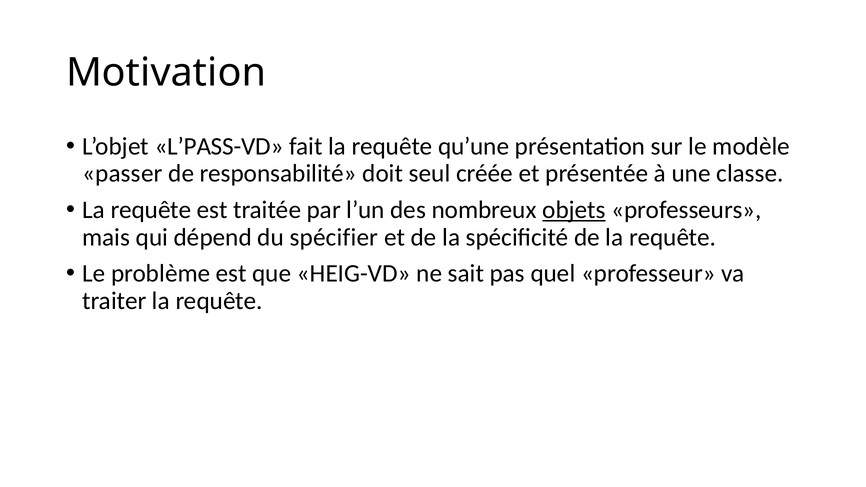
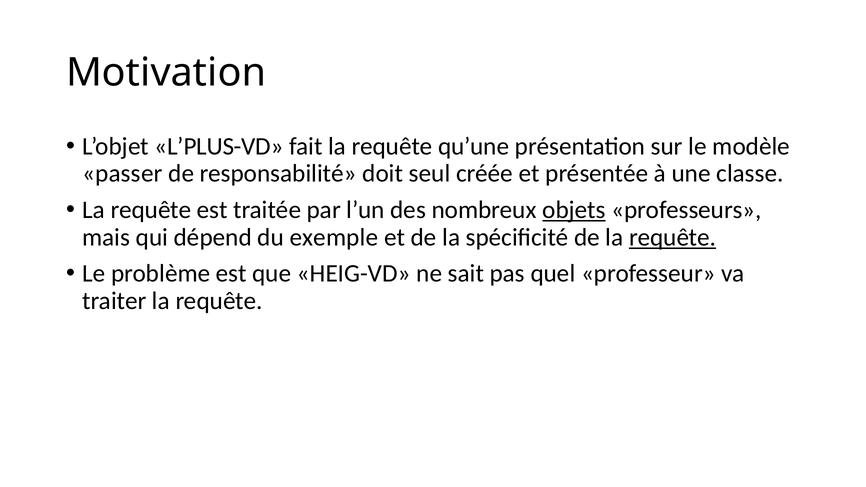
L’PASS-VD: L’PASS-VD -> L’PLUS-VD
spécifier: spécifier -> exemple
requête at (673, 237) underline: none -> present
